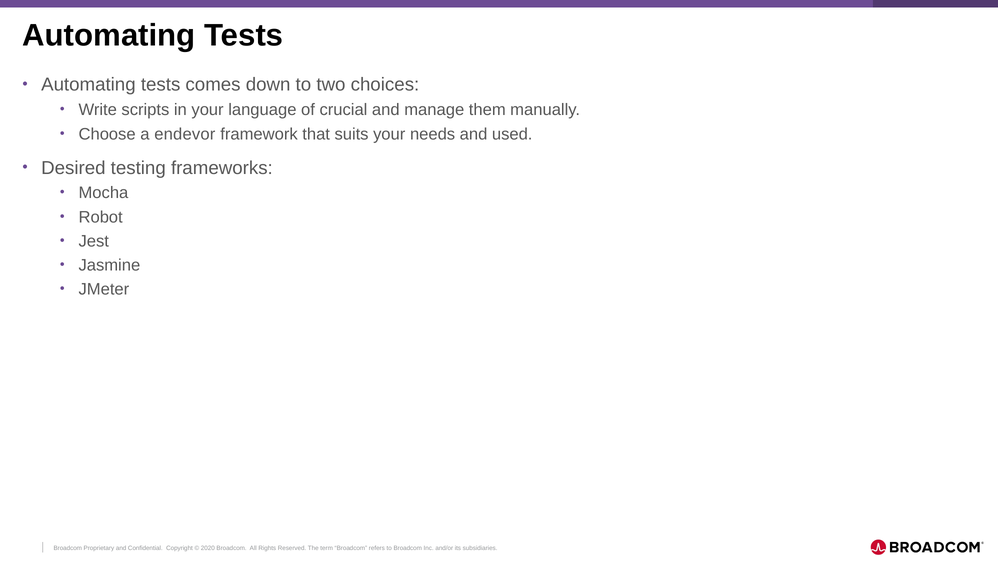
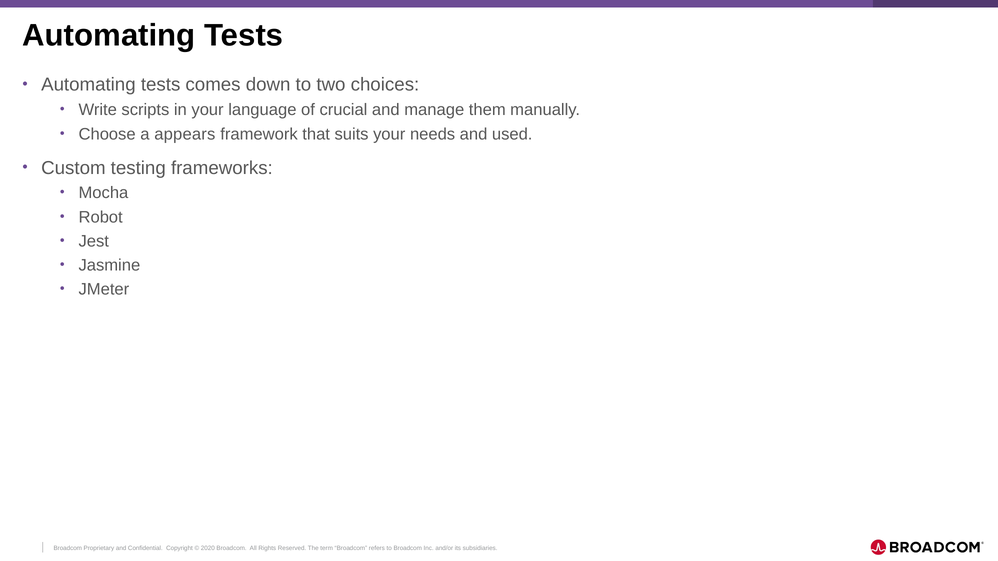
endevor: endevor -> appears
Desired: Desired -> Custom
